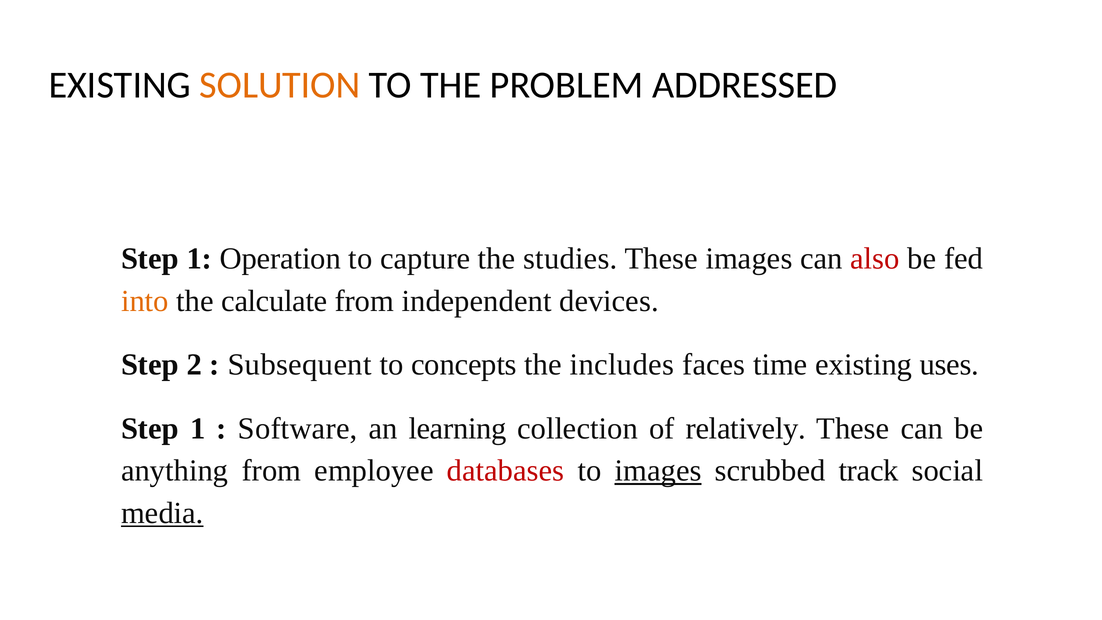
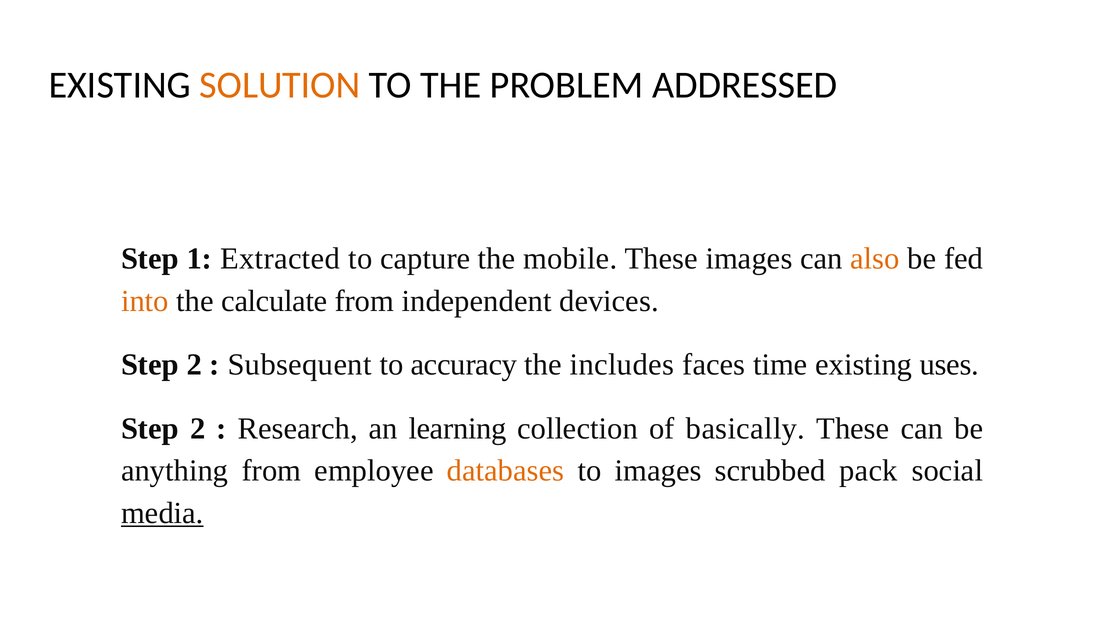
Operation: Operation -> Extracted
studies: studies -> mobile
also colour: red -> orange
concepts: concepts -> accuracy
1 at (198, 428): 1 -> 2
Software: Software -> Research
relatively: relatively -> basically
databases colour: red -> orange
images at (658, 471) underline: present -> none
track: track -> pack
